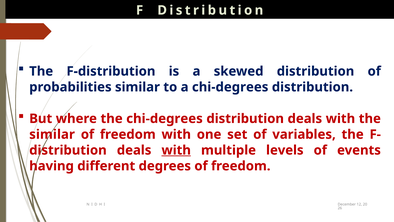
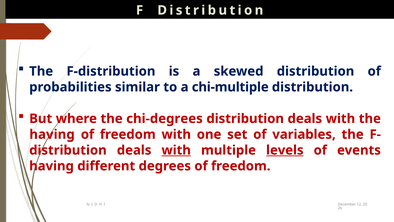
a chi-degrees: chi-degrees -> chi-multiple
similar at (52, 134): similar -> having
levels underline: none -> present
